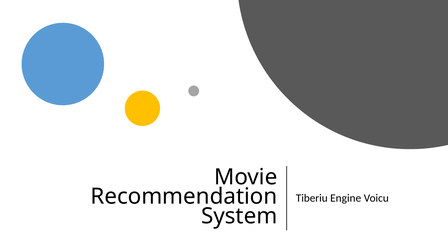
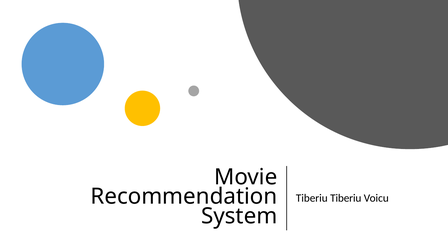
Tiberiu Engine: Engine -> Tiberiu
